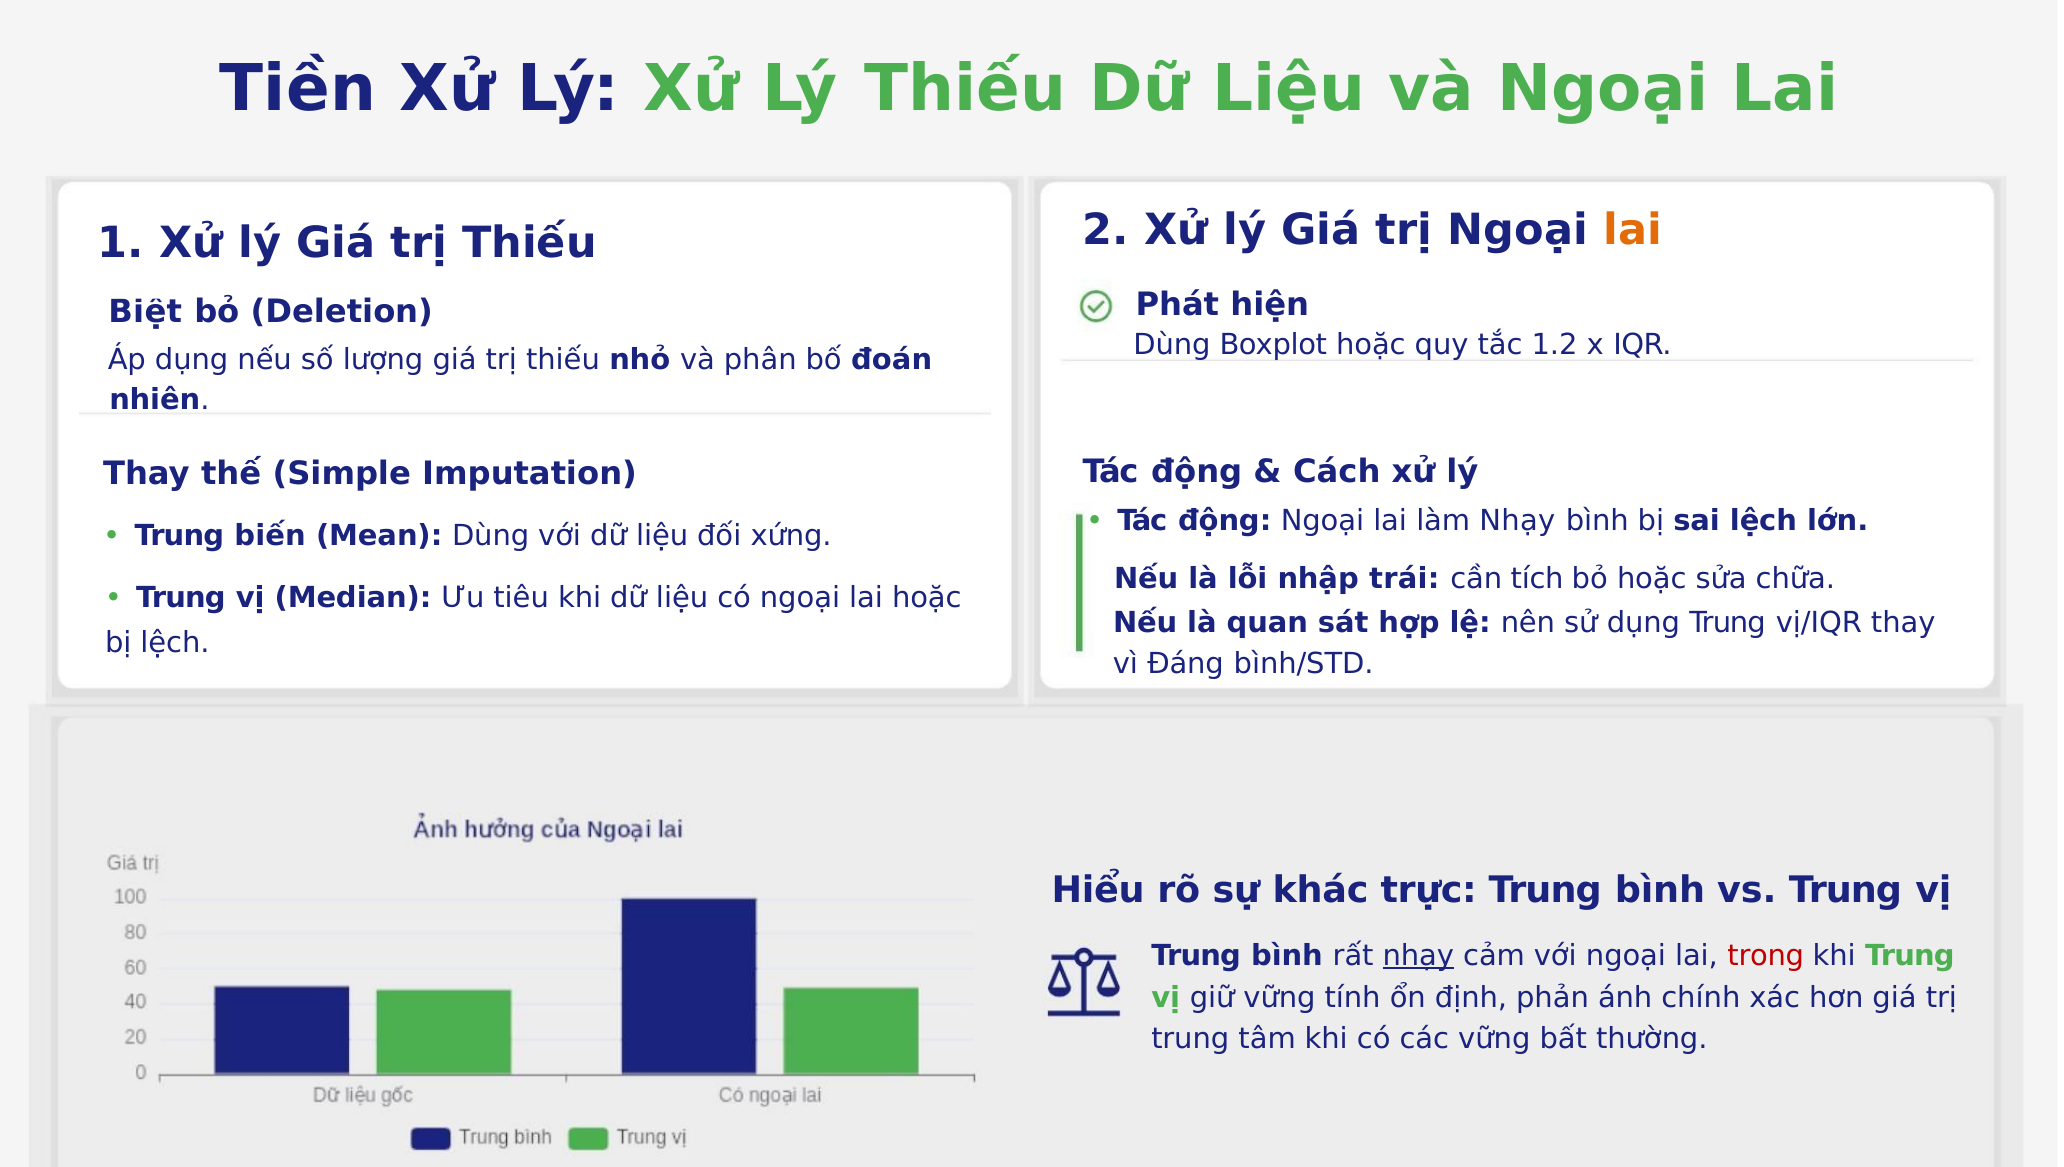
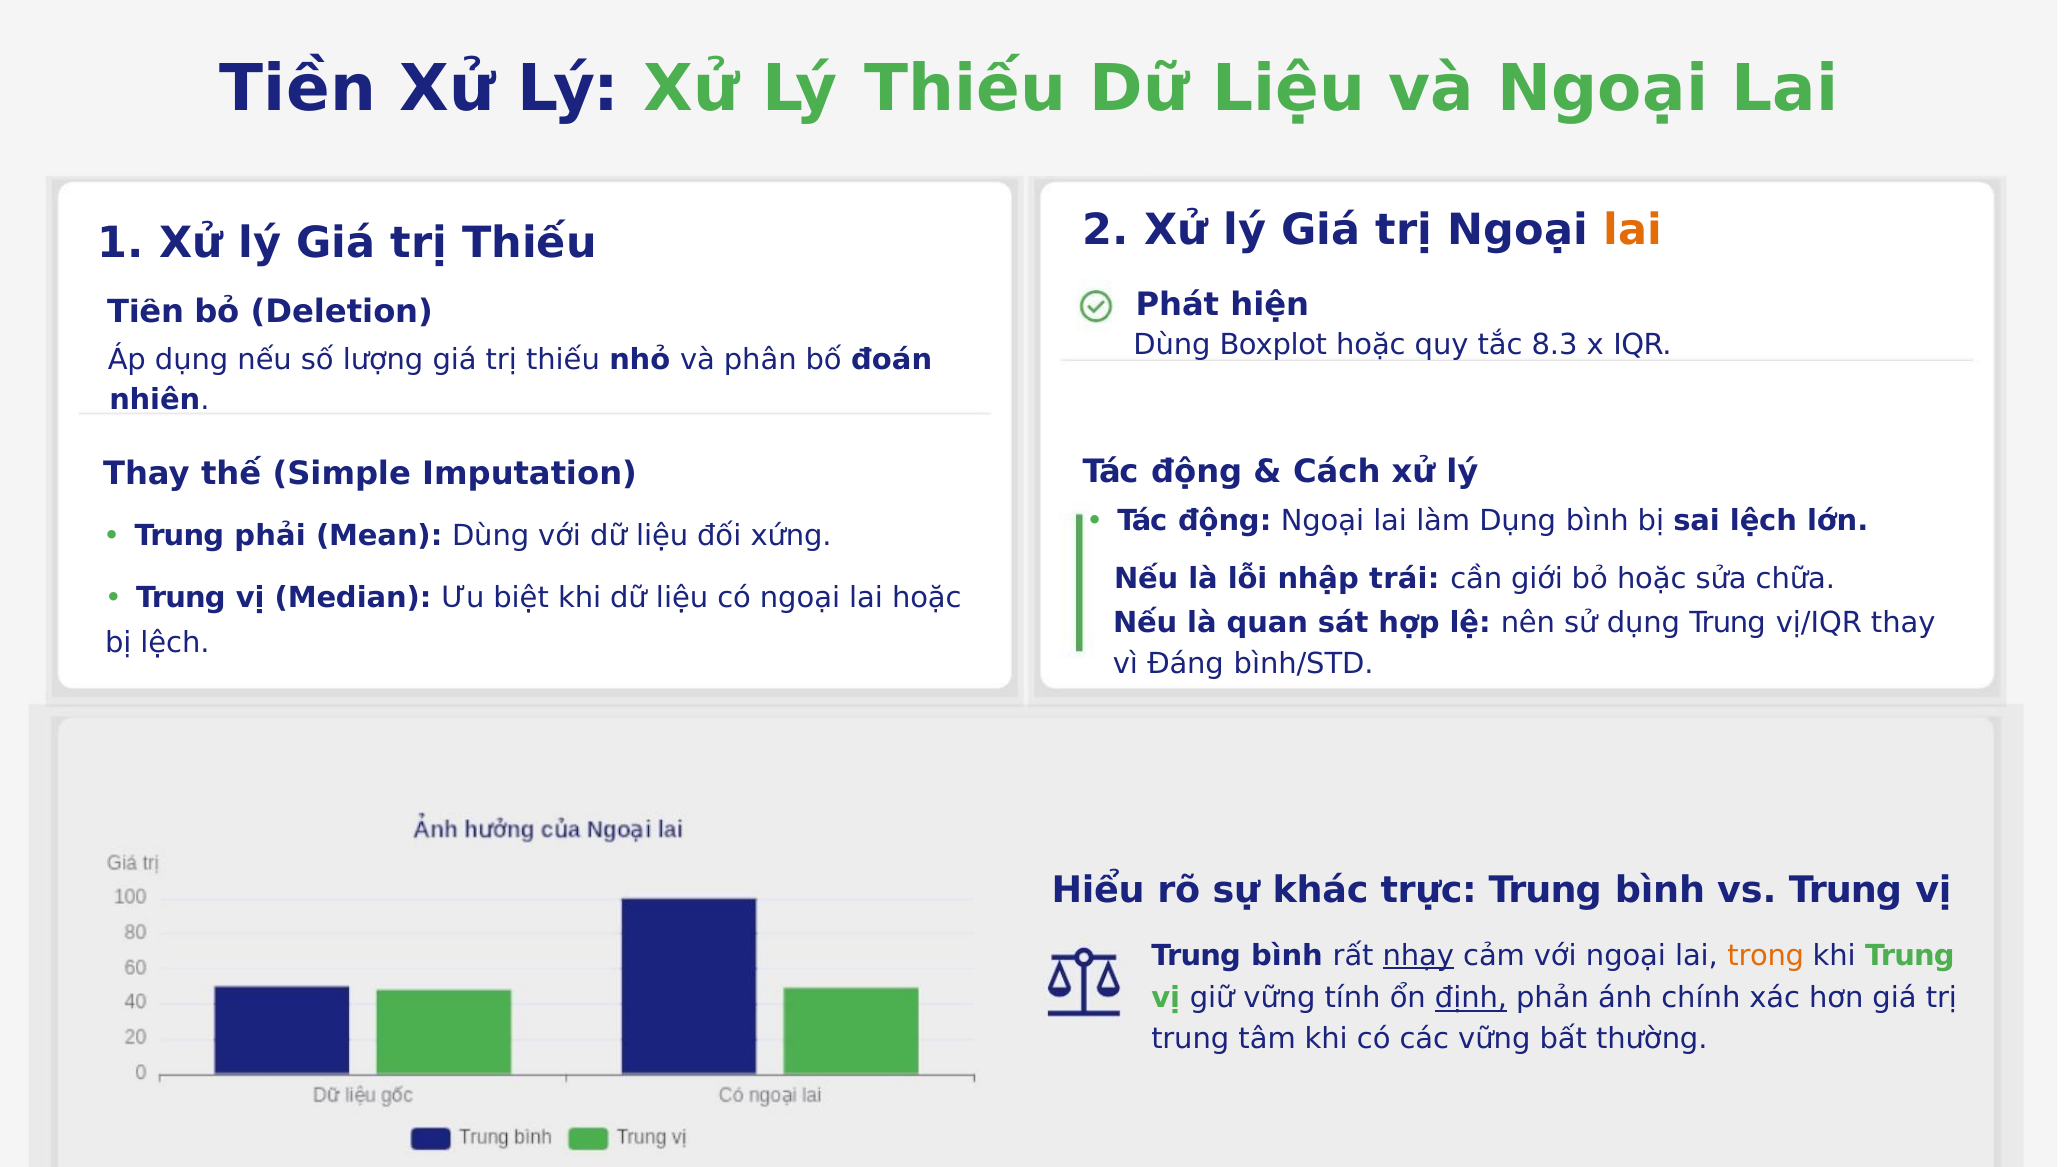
Biệt at (145, 312): Biệt -> Tiền
1.2: 1.2 -> 8.3
làm Nhạy: Nhạy -> Dụng
biến: biến -> phải
tích: tích -> giới
tiêu: tiêu -> biệt
trong colour: red -> orange
định underline: none -> present
